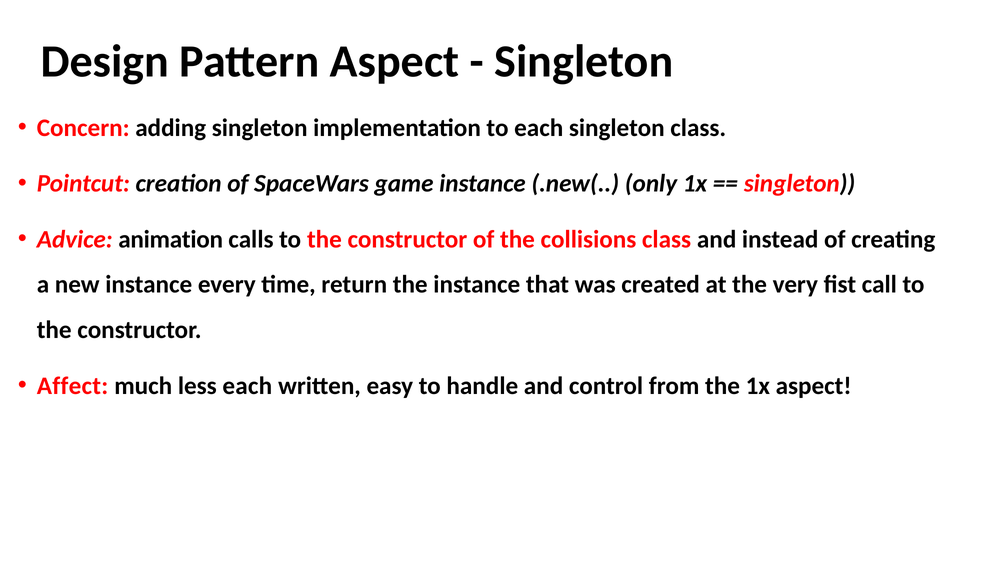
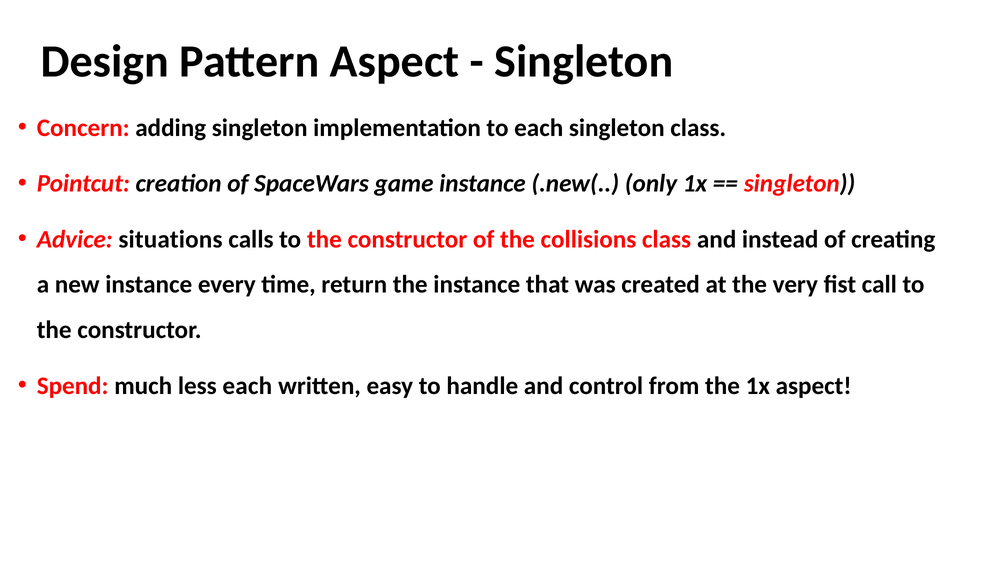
animation: animation -> situations
Affect: Affect -> Spend
